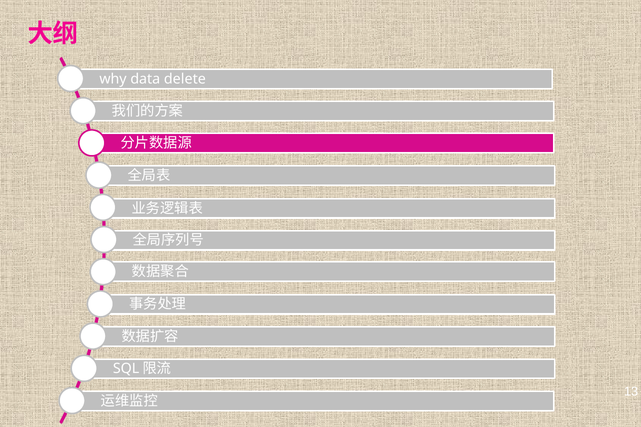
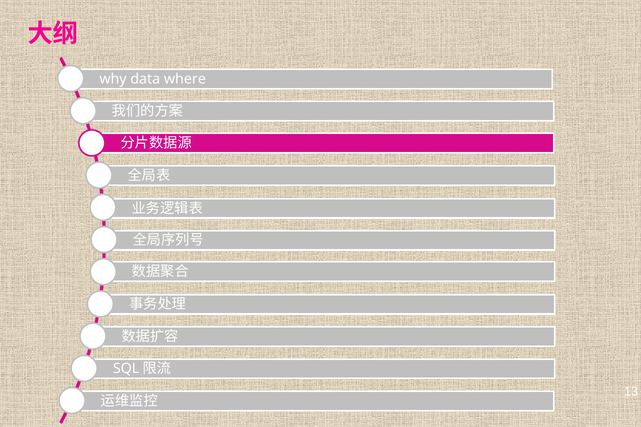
delete: delete -> where
